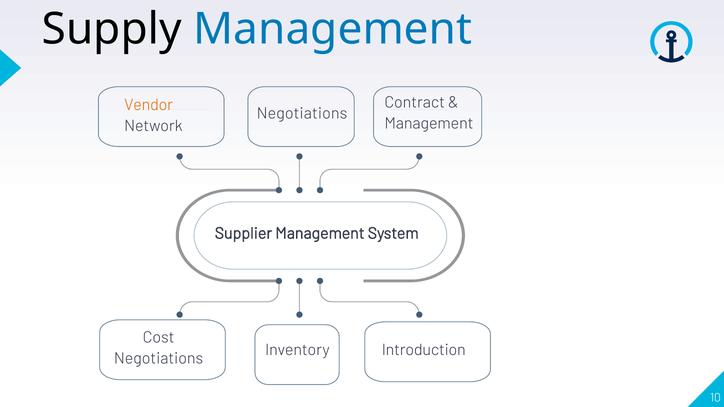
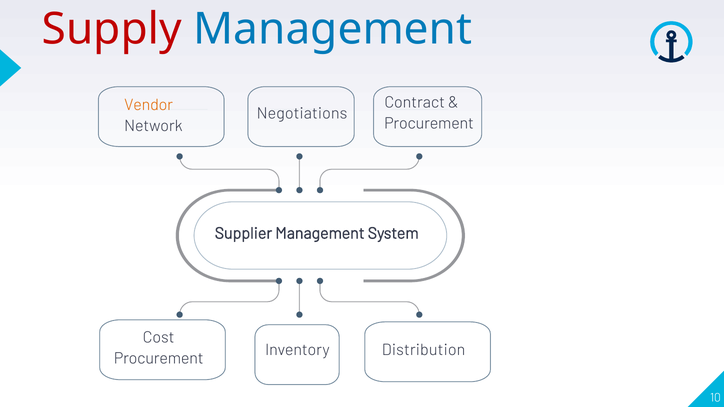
Supply colour: black -> red
Management at (429, 123): Management -> Procurement
Introduction: Introduction -> Distribution
Negotiations at (159, 359): Negotiations -> Procurement
